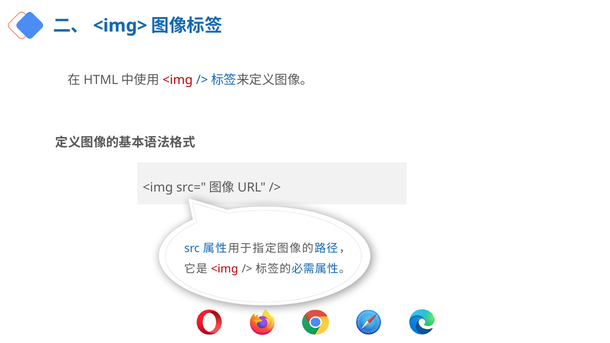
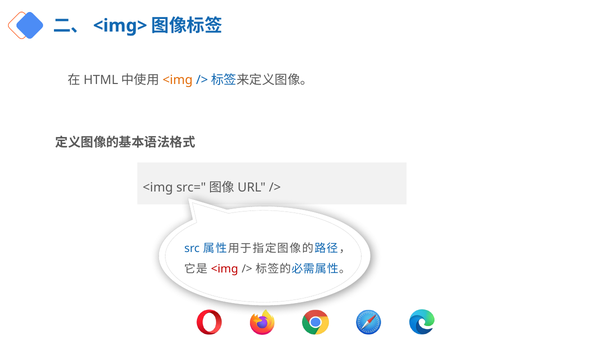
<img at (178, 80) colour: red -> orange
